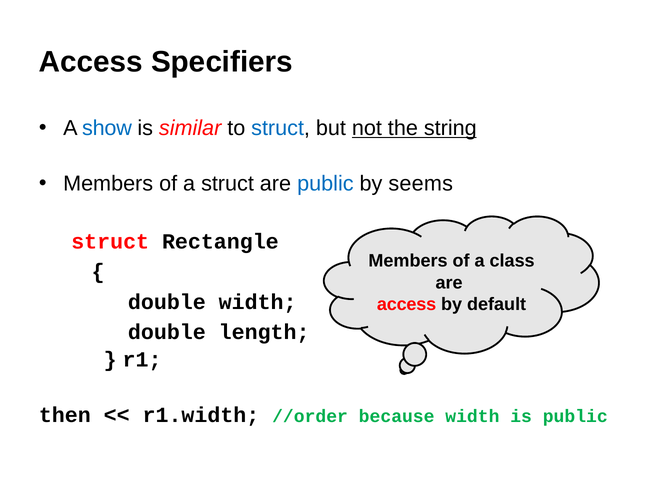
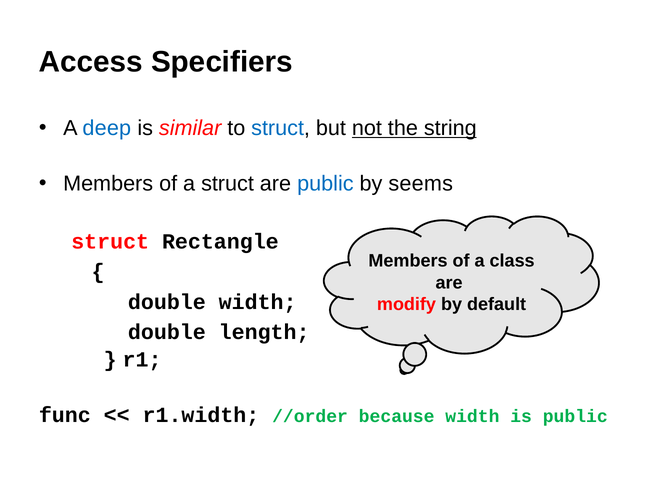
show: show -> deep
access at (407, 304): access -> modify
then: then -> func
